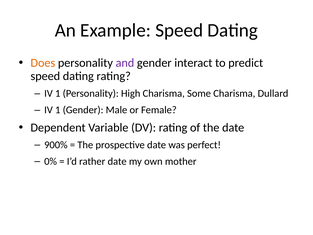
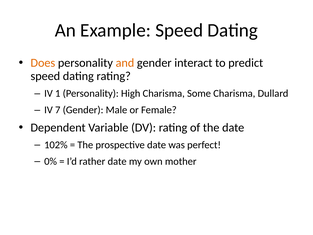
and colour: purple -> orange
1 at (58, 110): 1 -> 7
900%: 900% -> 102%
